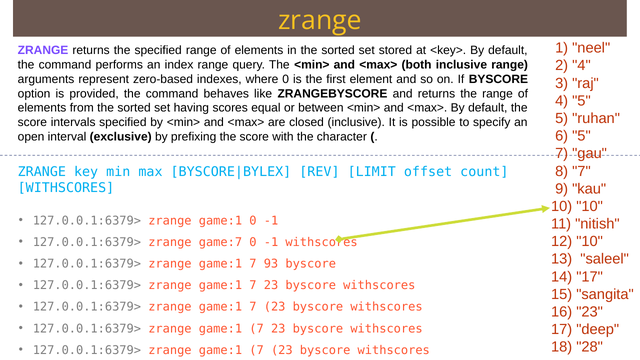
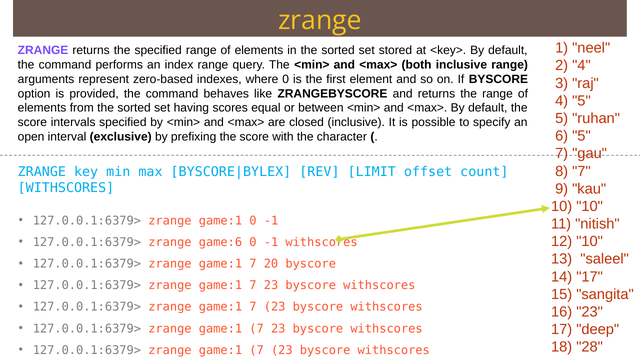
game:7: game:7 -> game:6
93: 93 -> 20
